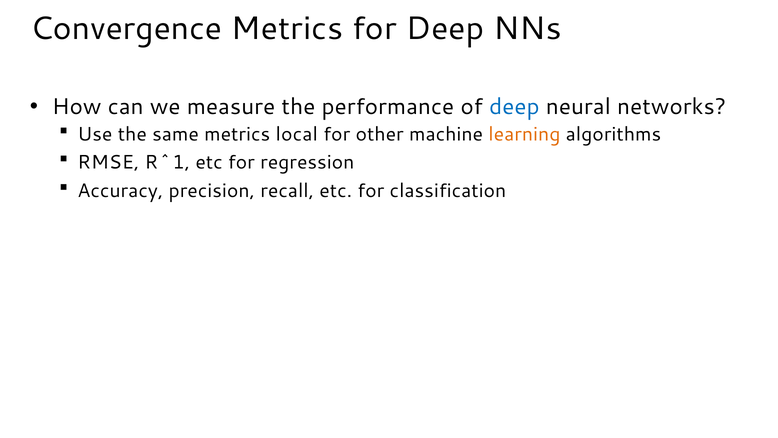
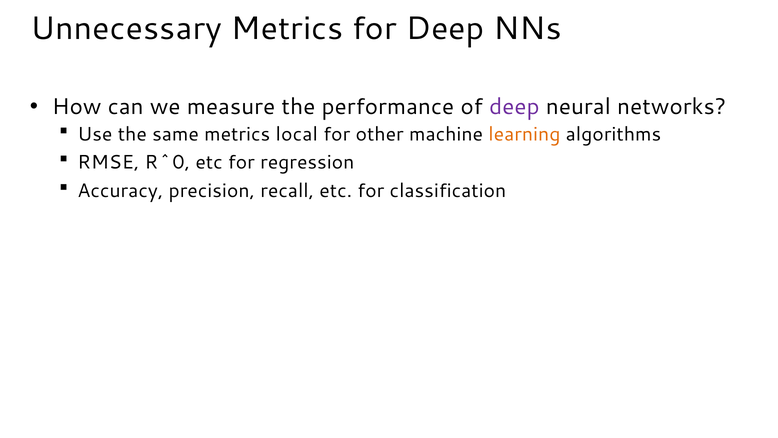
Convergence: Convergence -> Unnecessary
deep at (514, 107) colour: blue -> purple
R^1: R^1 -> R^0
